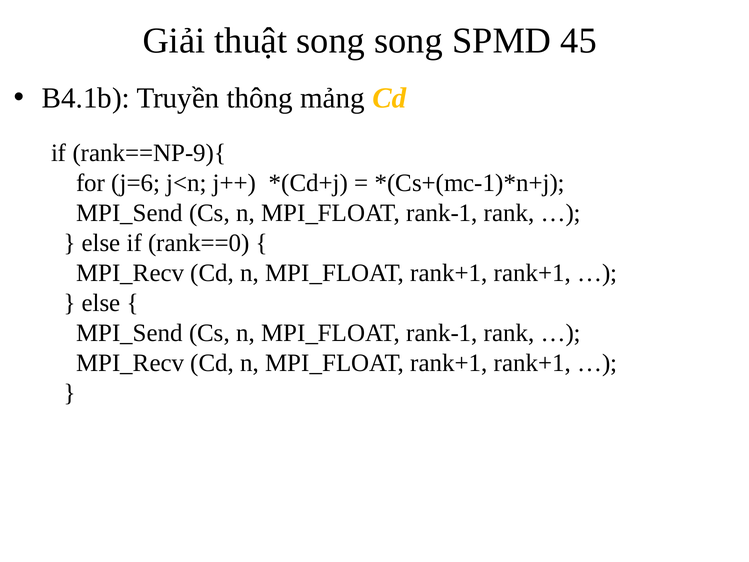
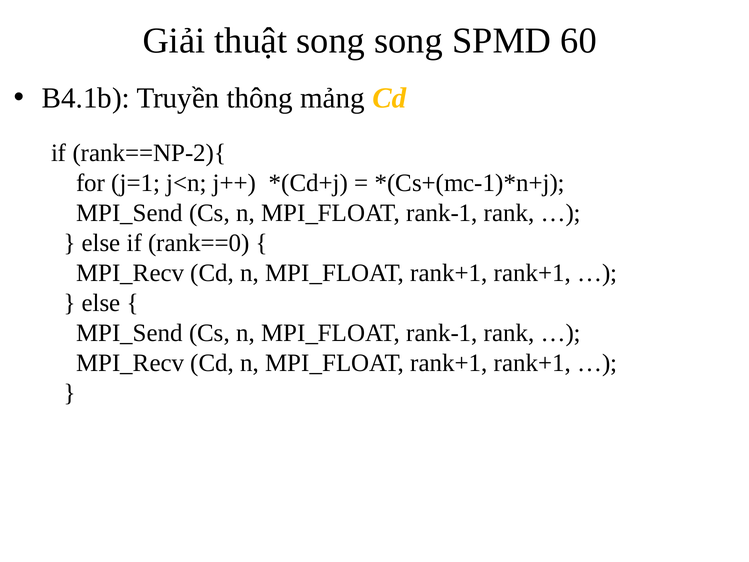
45: 45 -> 60
rank==NP-9){: rank==NP-9){ -> rank==NP-2){
j=6: j=6 -> j=1
